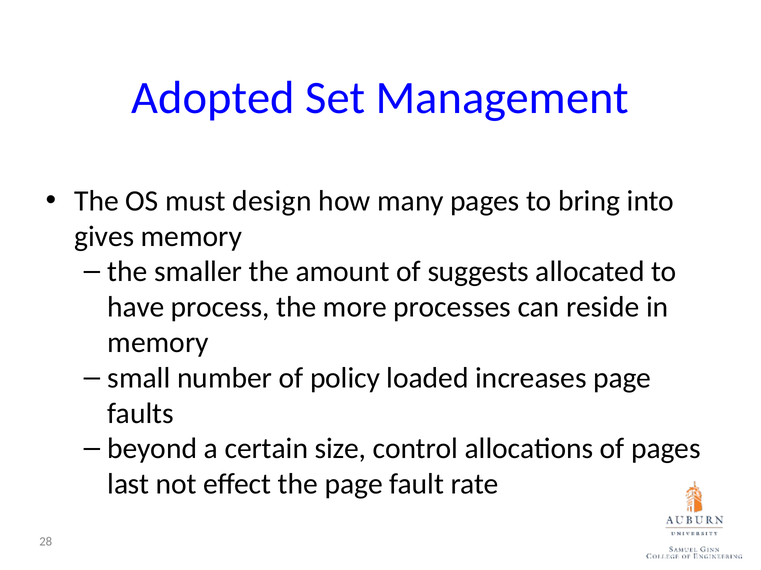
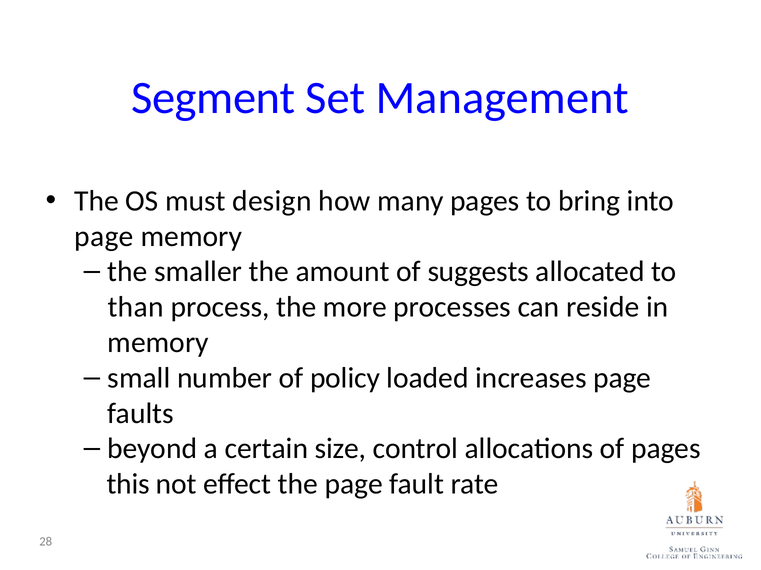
Adopted: Adopted -> Segment
gives at (104, 237): gives -> page
have: have -> than
last: last -> this
